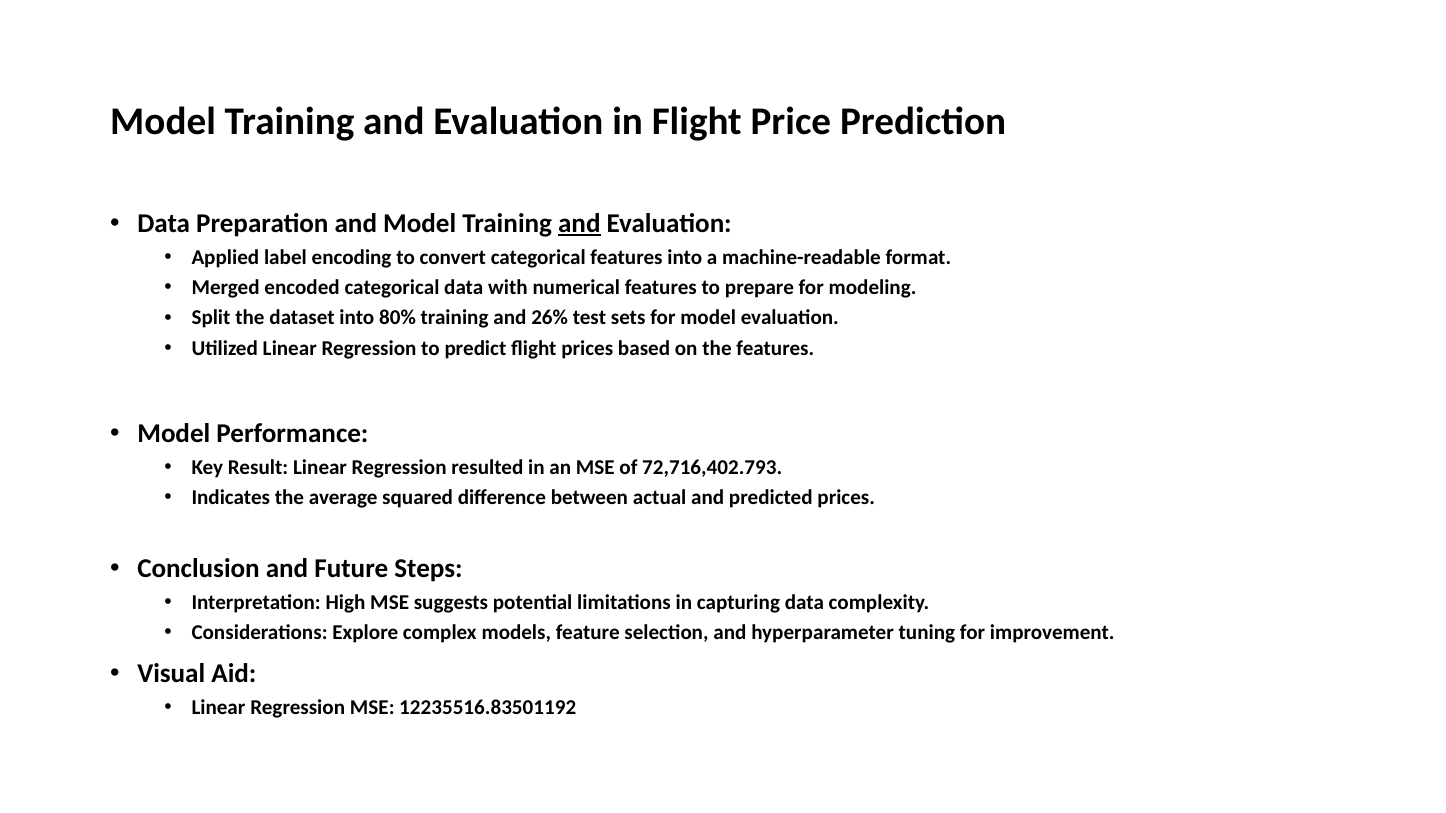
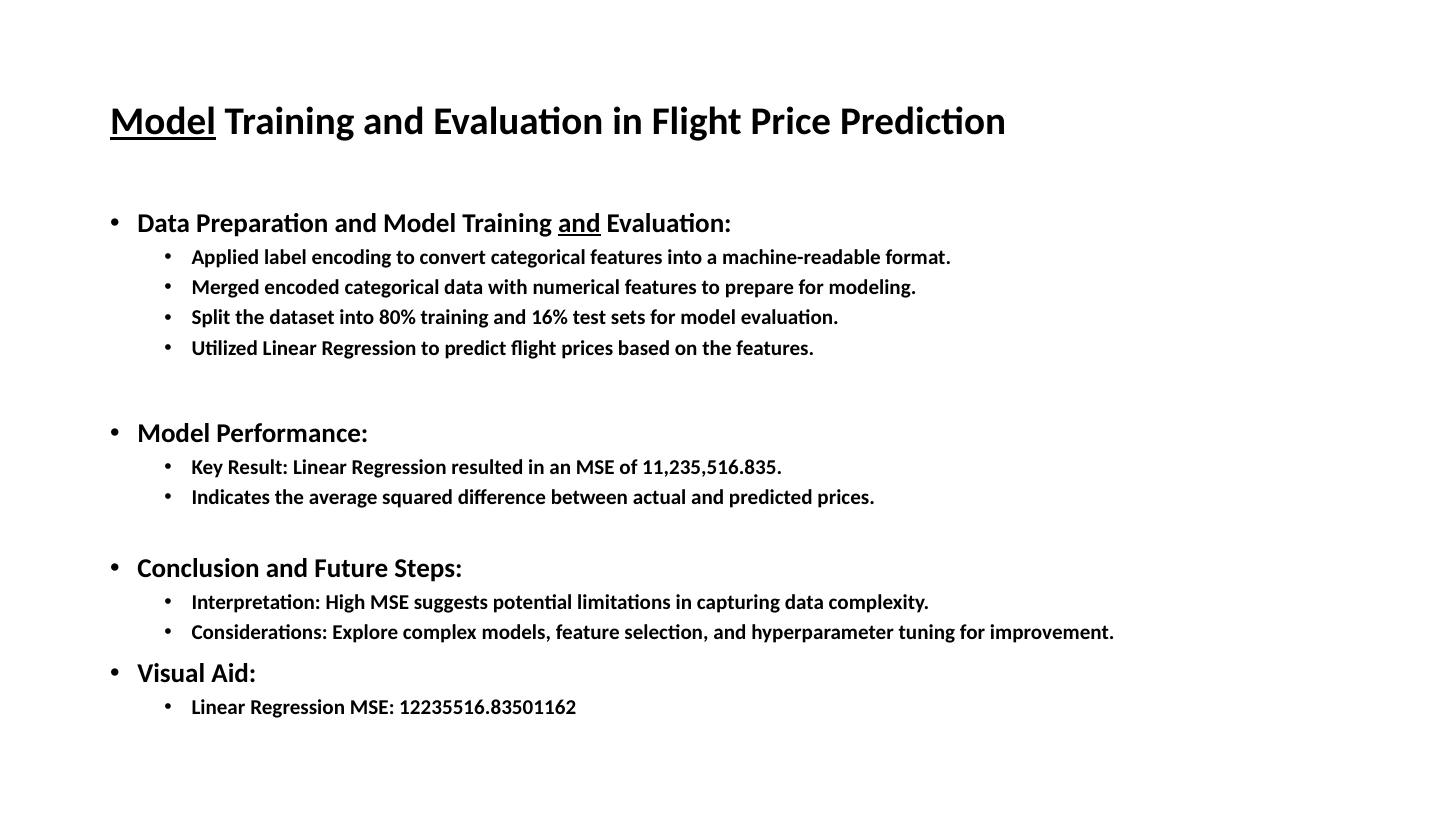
Model at (163, 122) underline: none -> present
26%: 26% -> 16%
72,716,402.793: 72,716,402.793 -> 11,235,516.835
12235516.83501192: 12235516.83501192 -> 12235516.83501162
